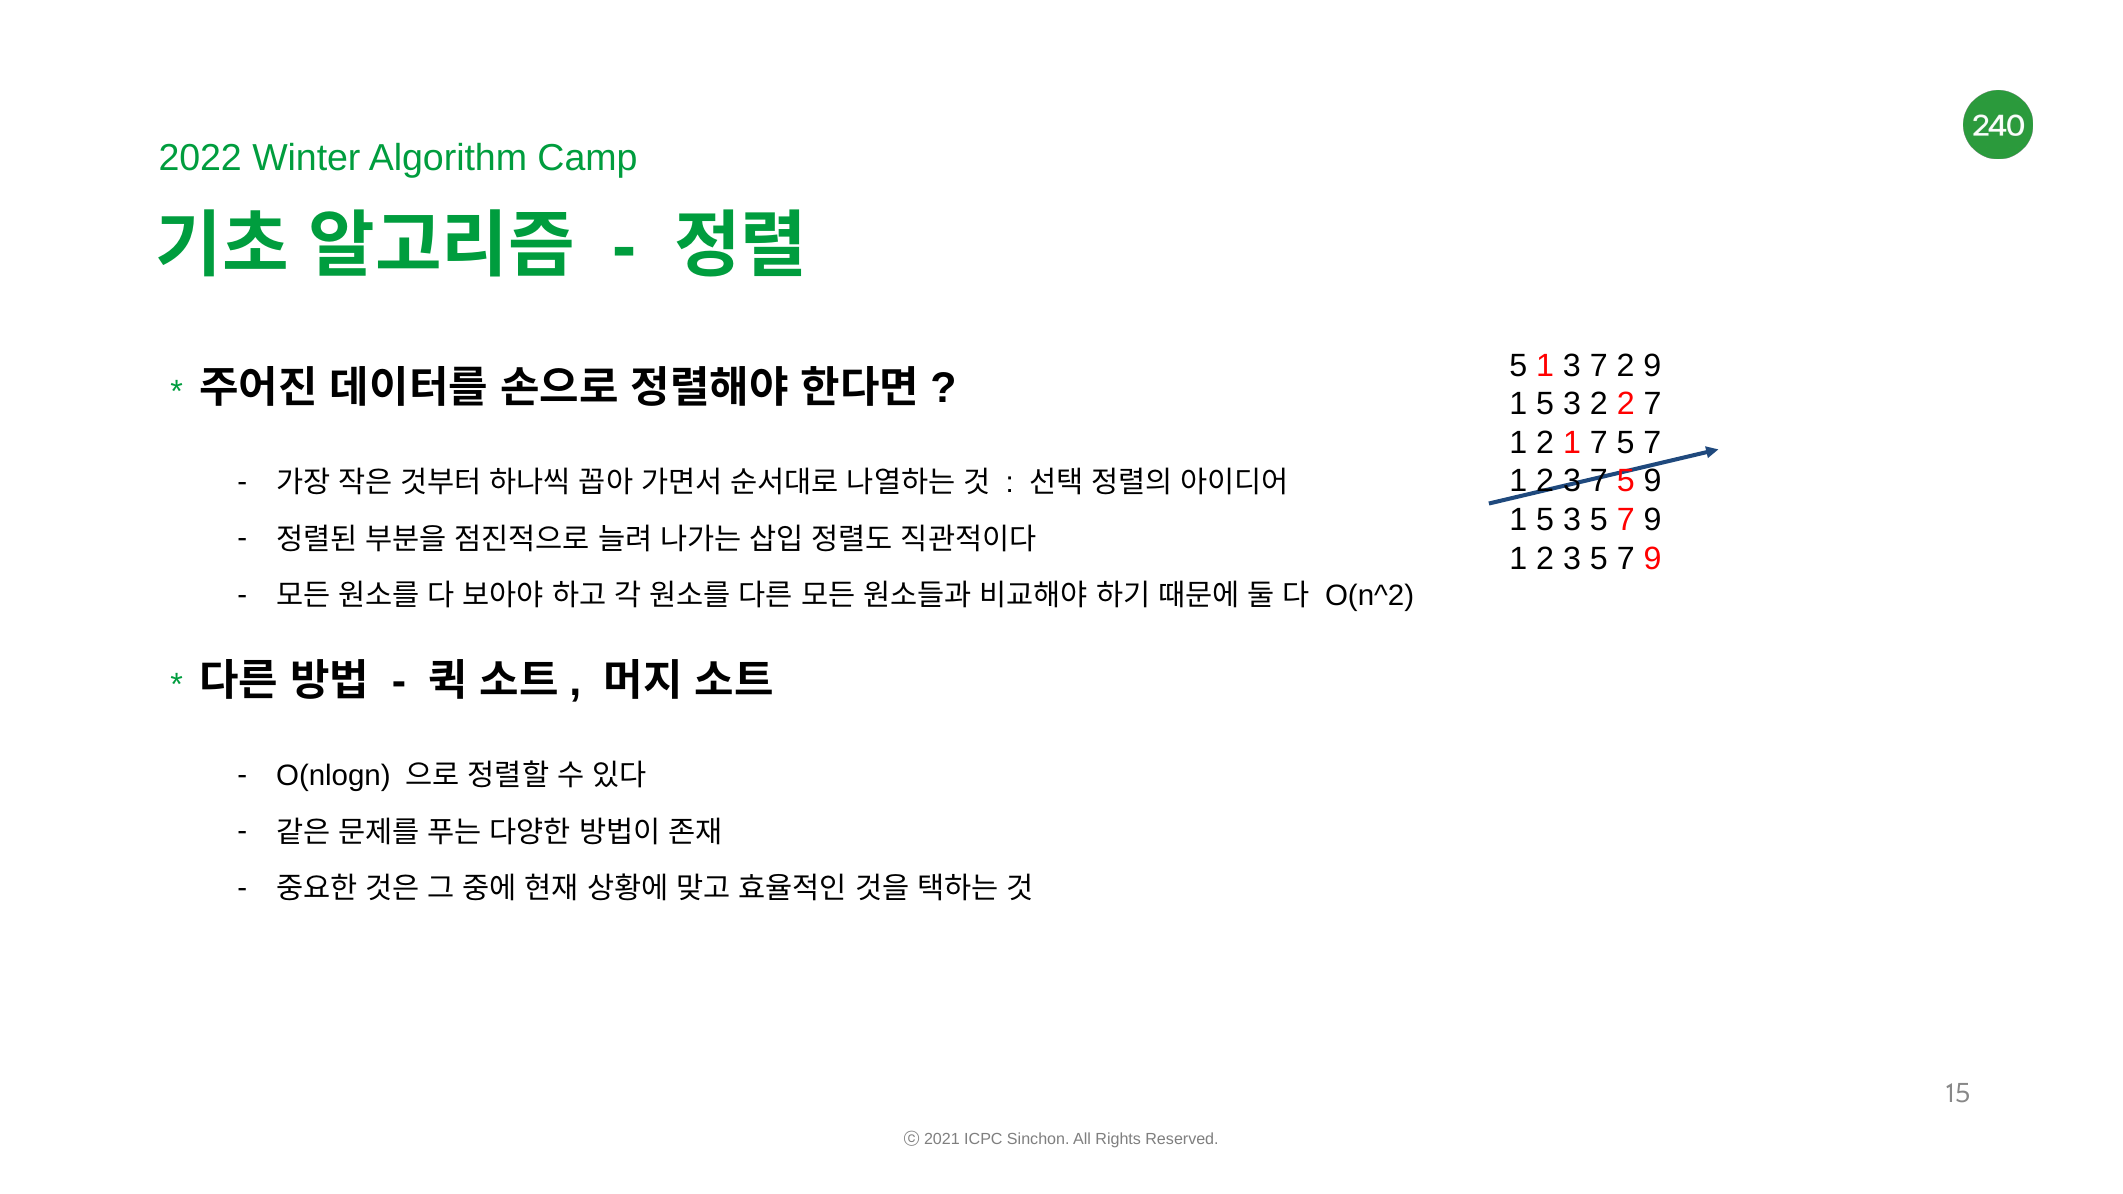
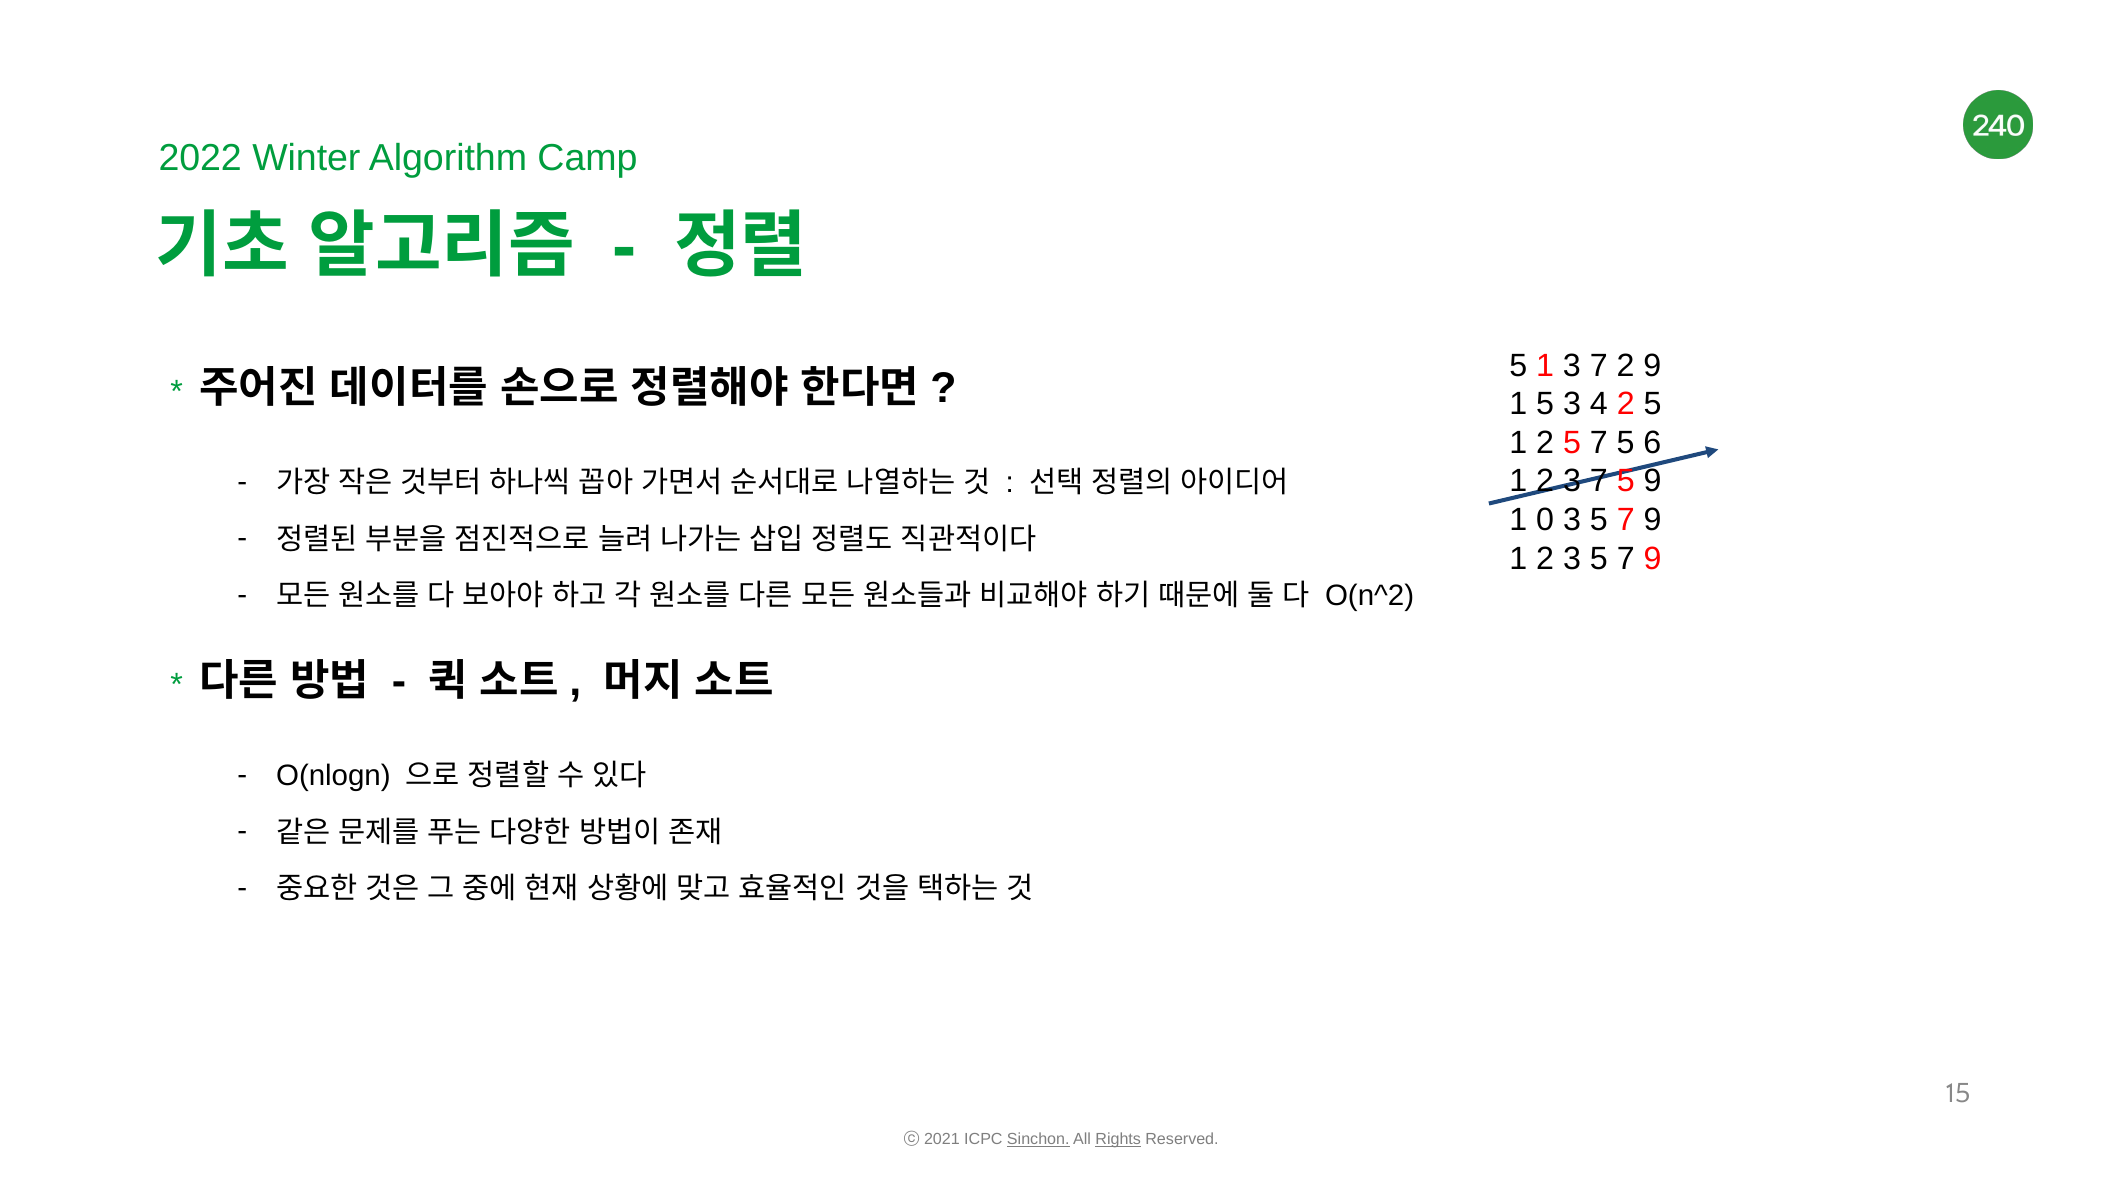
3 2: 2 -> 4
7 at (1653, 404): 7 -> 5
1 2 1: 1 -> 5
7 5 7: 7 -> 6
5 at (1545, 520): 5 -> 0
Sinchon underline: none -> present
Rights underline: none -> present
